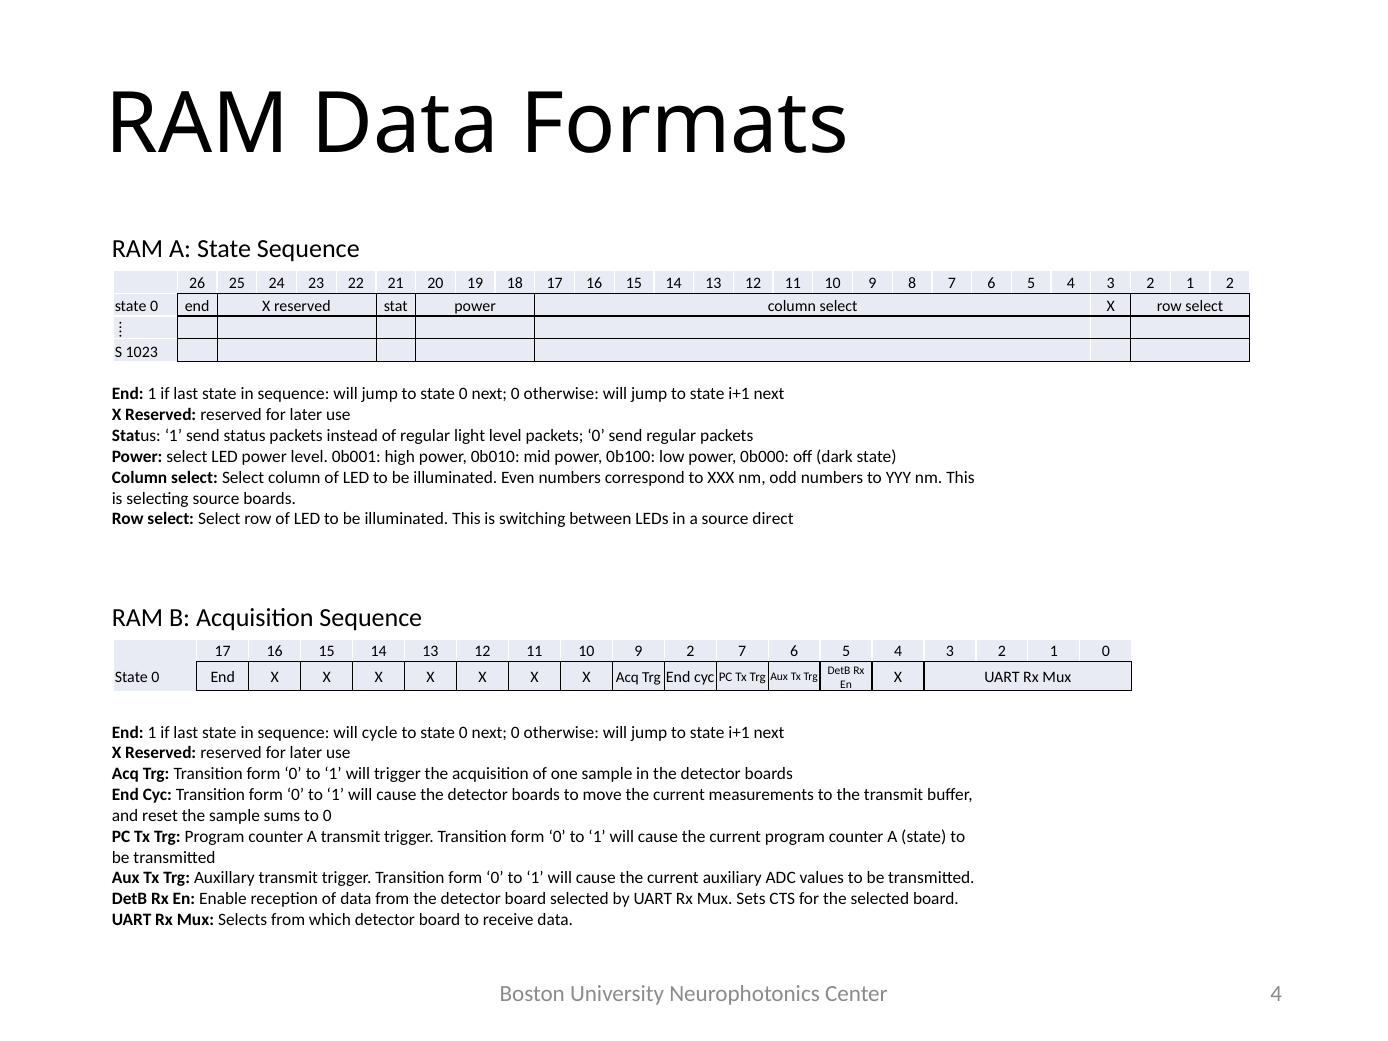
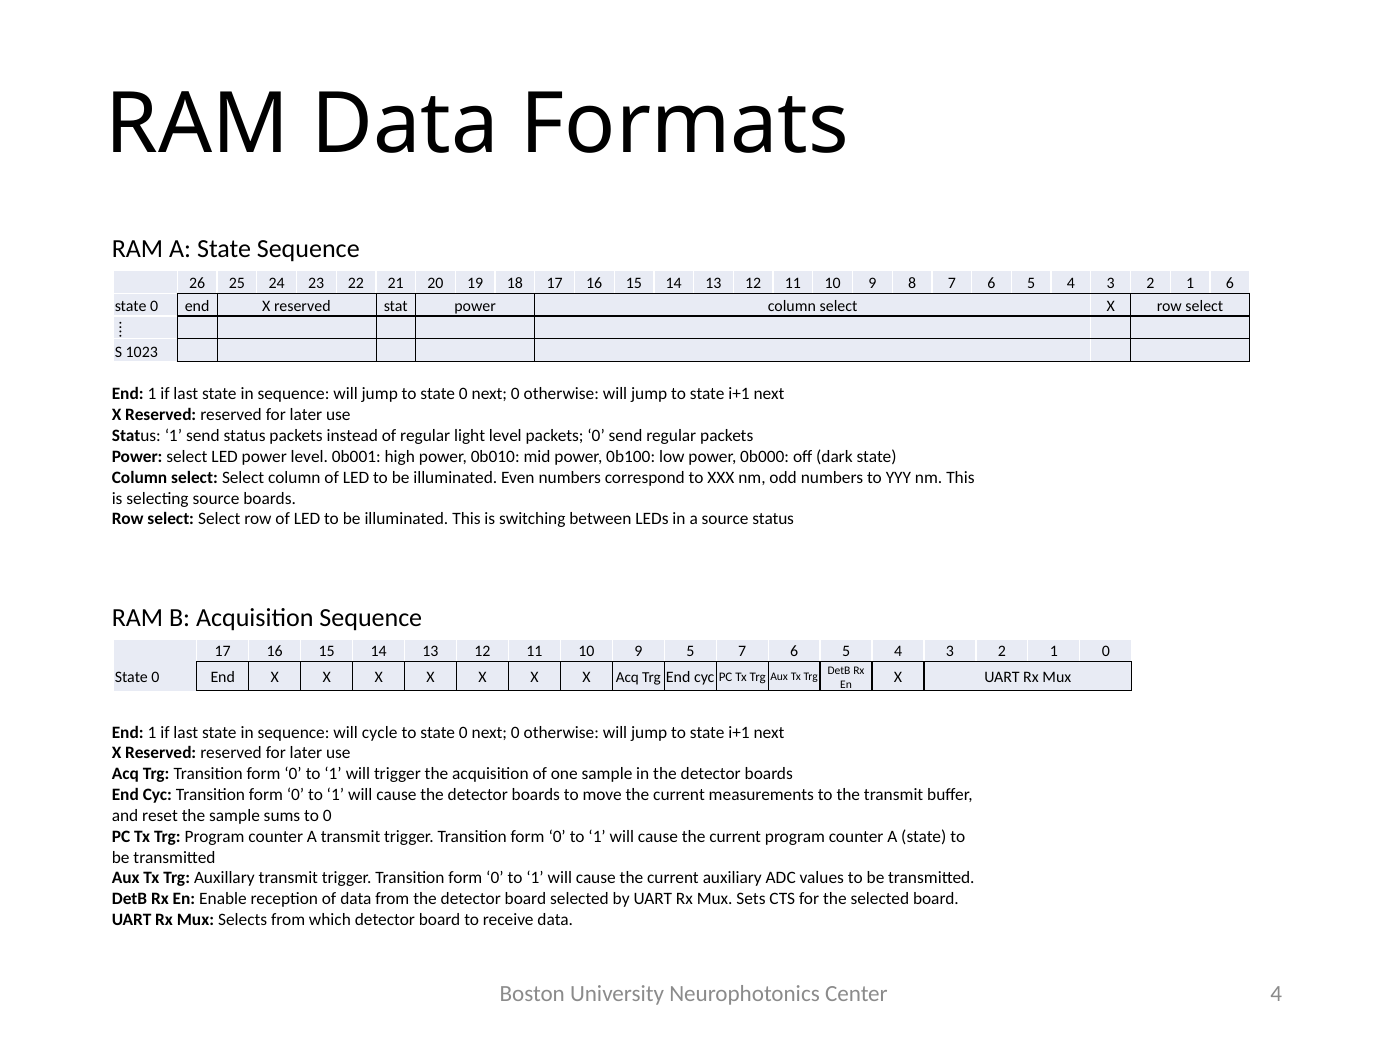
1 2: 2 -> 6
source direct: direct -> status
9 2: 2 -> 5
